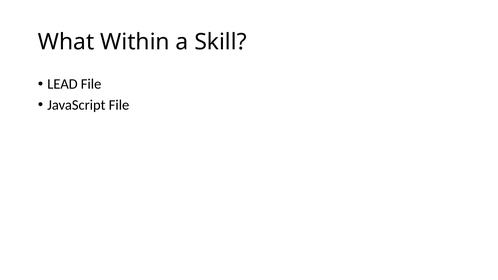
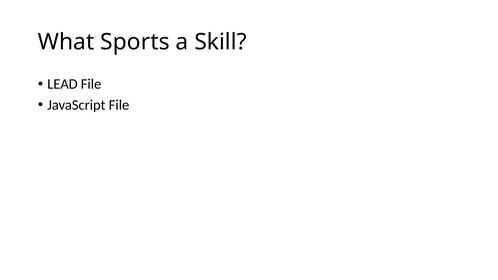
Within: Within -> Sports
